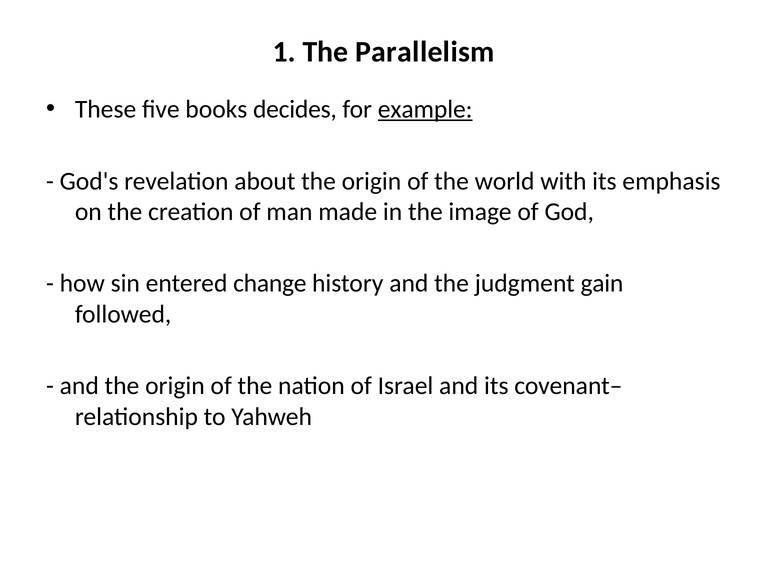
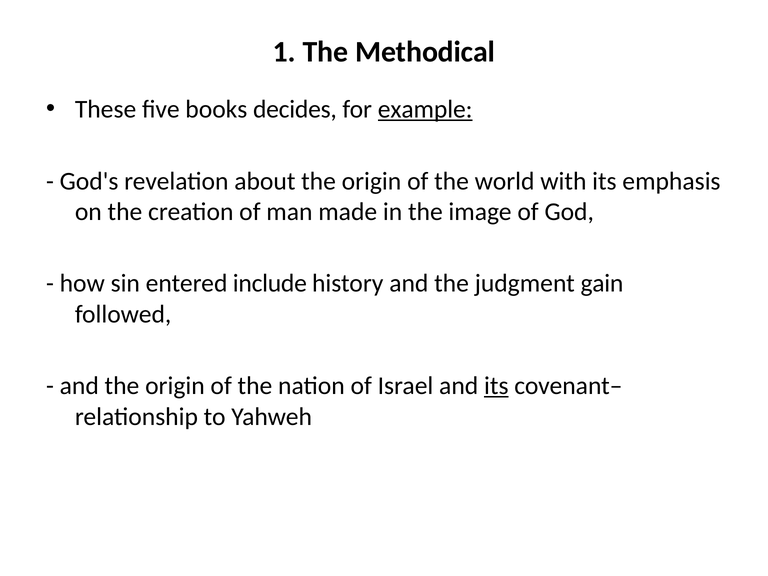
Parallelism: Parallelism -> Methodical
change: change -> include
its at (496, 386) underline: none -> present
